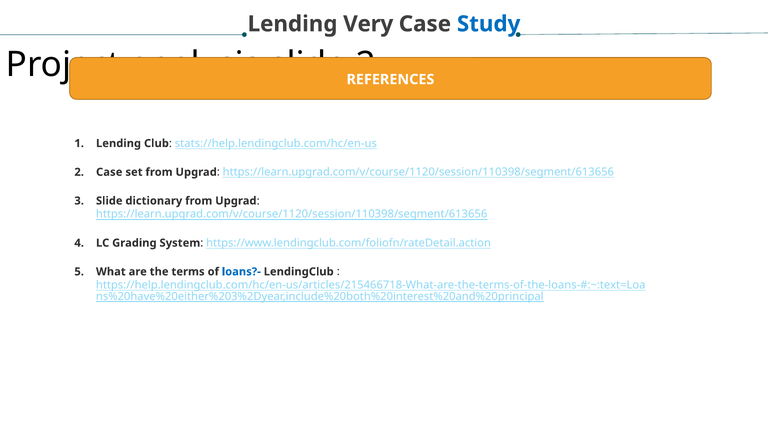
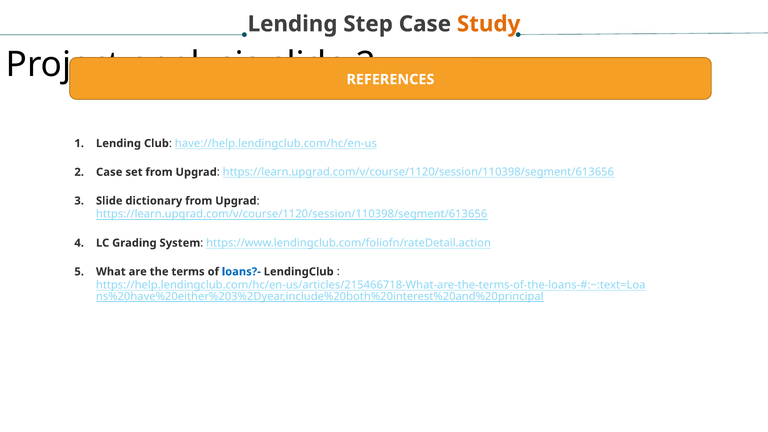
Very: Very -> Step
Study colour: blue -> orange
stats://help.lendingclub.com/hc/en-us: stats://help.lendingclub.com/hc/en-us -> have://help.lendingclub.com/hc/en-us
